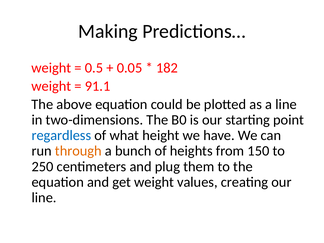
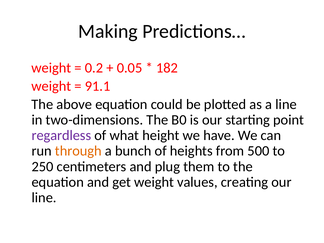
0.5: 0.5 -> 0.2
regardless colour: blue -> purple
150: 150 -> 500
